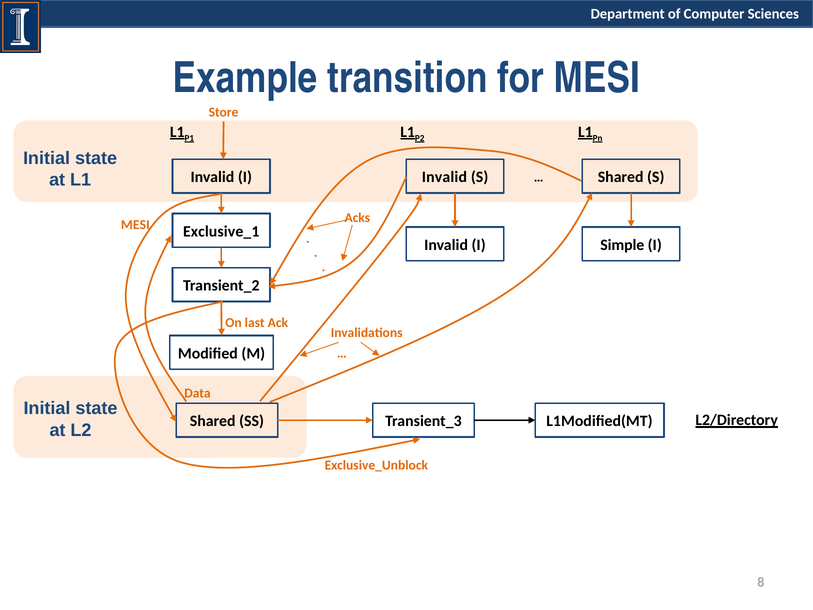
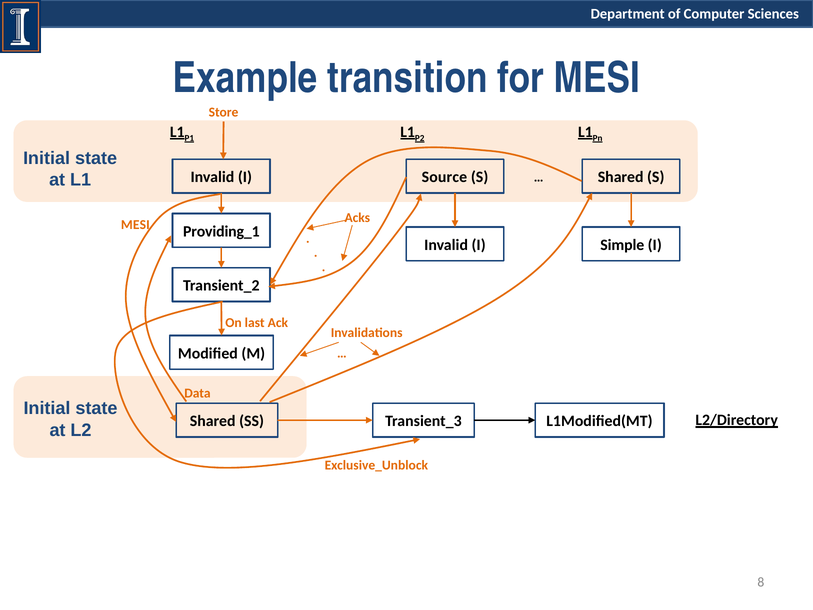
Invalid at (444, 177): Invalid -> Source
Exclusive_1: Exclusive_1 -> Providing_1
